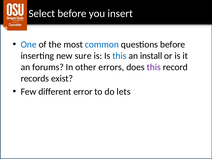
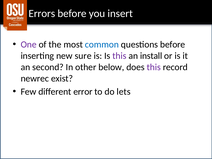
Select: Select -> Errors
One colour: blue -> purple
this at (119, 56) colour: blue -> purple
forums: forums -> second
errors: errors -> below
records: records -> newrec
